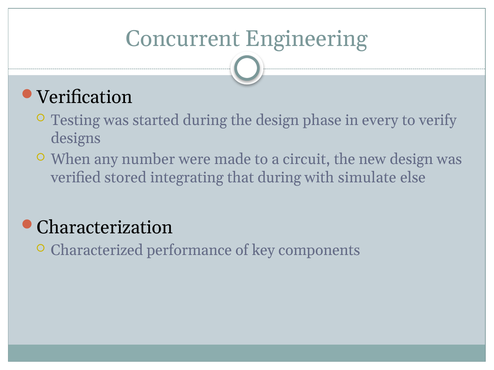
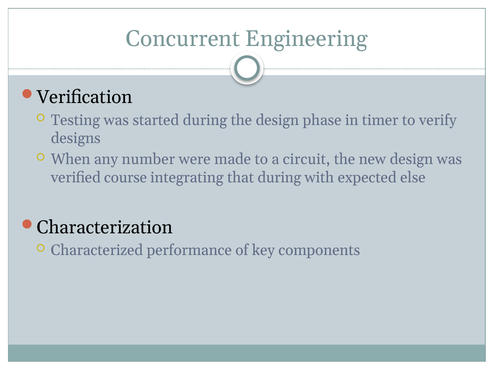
every: every -> timer
stored: stored -> course
simulate: simulate -> expected
